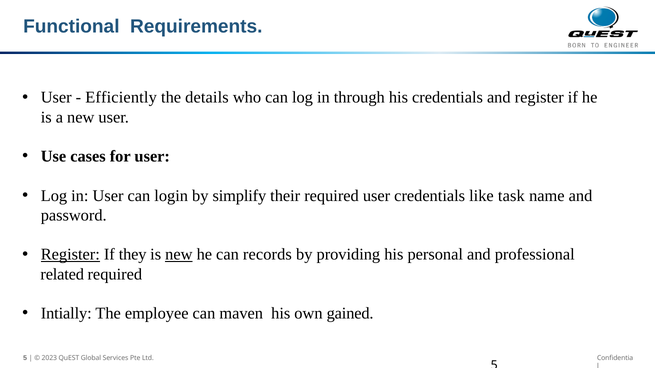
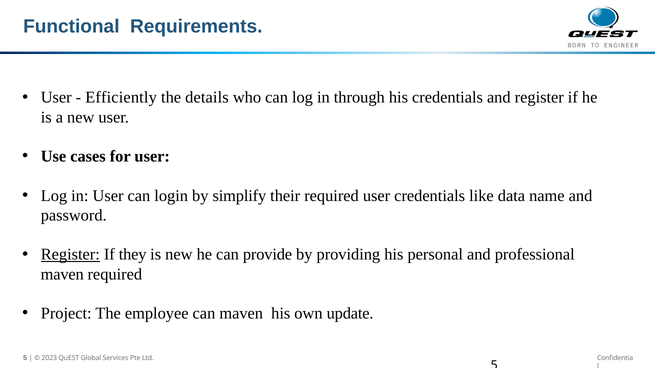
task: task -> data
new at (179, 255) underline: present -> none
records: records -> provide
related at (62, 275): related -> maven
Intially: Intially -> Project
gained: gained -> update
